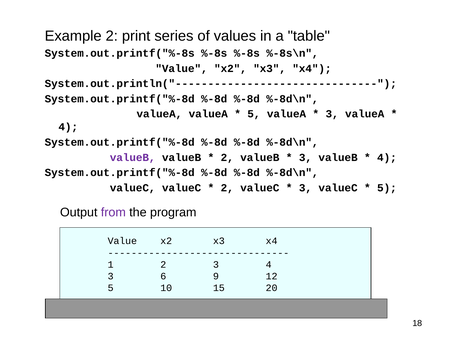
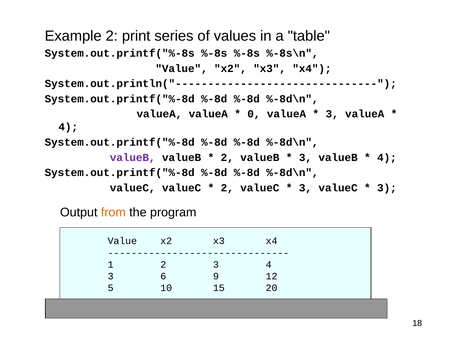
5 at (254, 114): 5 -> 0
5 at (387, 188): 5 -> 3
from colour: purple -> orange
